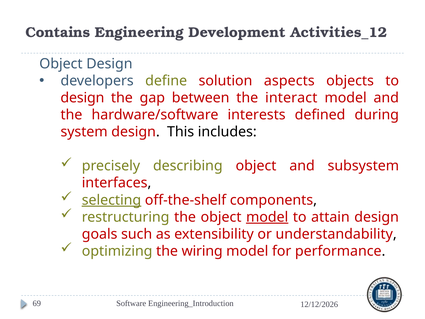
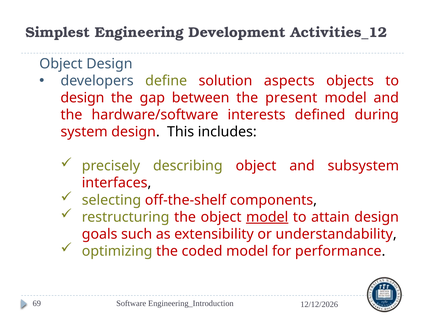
Contains: Contains -> Simplest
interact: interact -> present
selecting underline: present -> none
wiring: wiring -> coded
